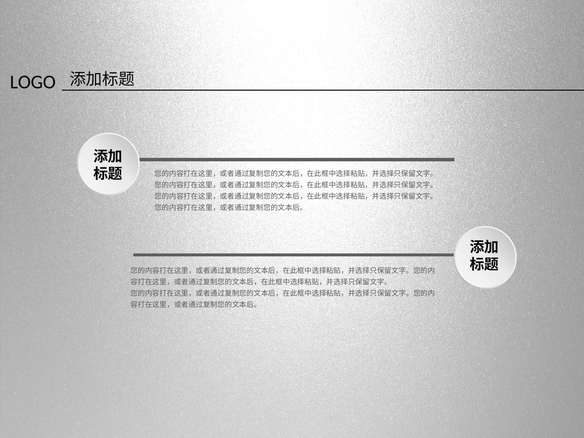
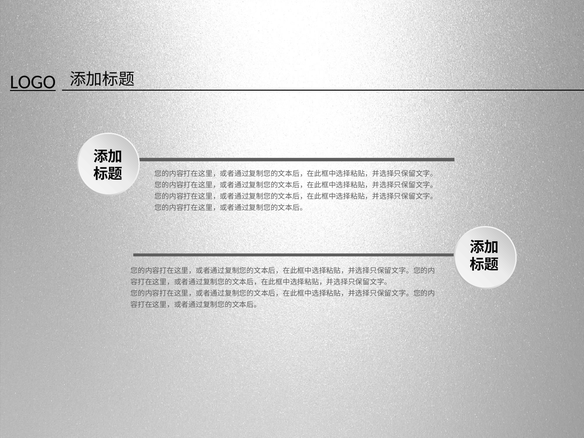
LOGO underline: none -> present
